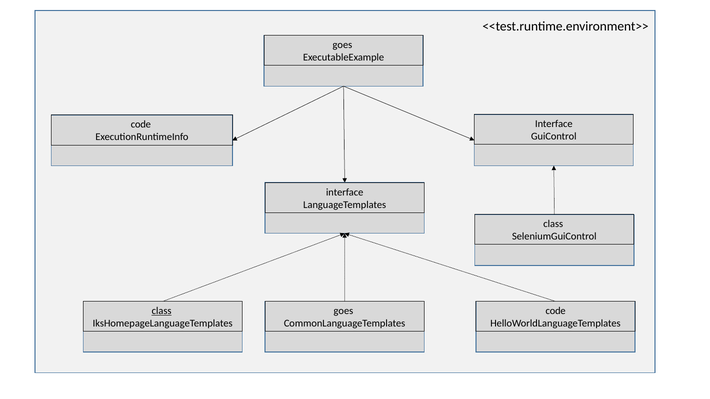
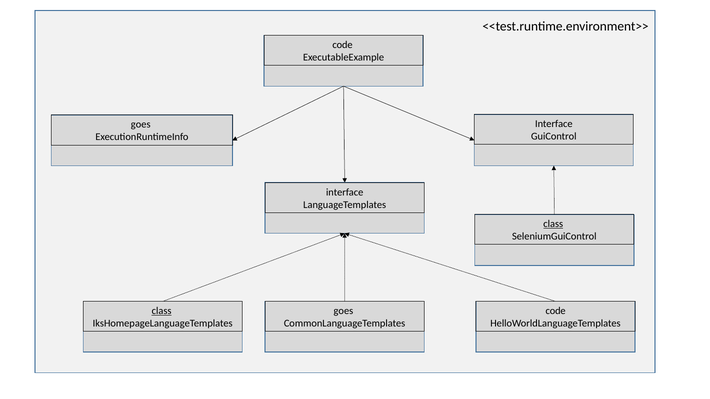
goes at (342, 45): goes -> code
code at (141, 125): code -> goes
class at (553, 224) underline: none -> present
